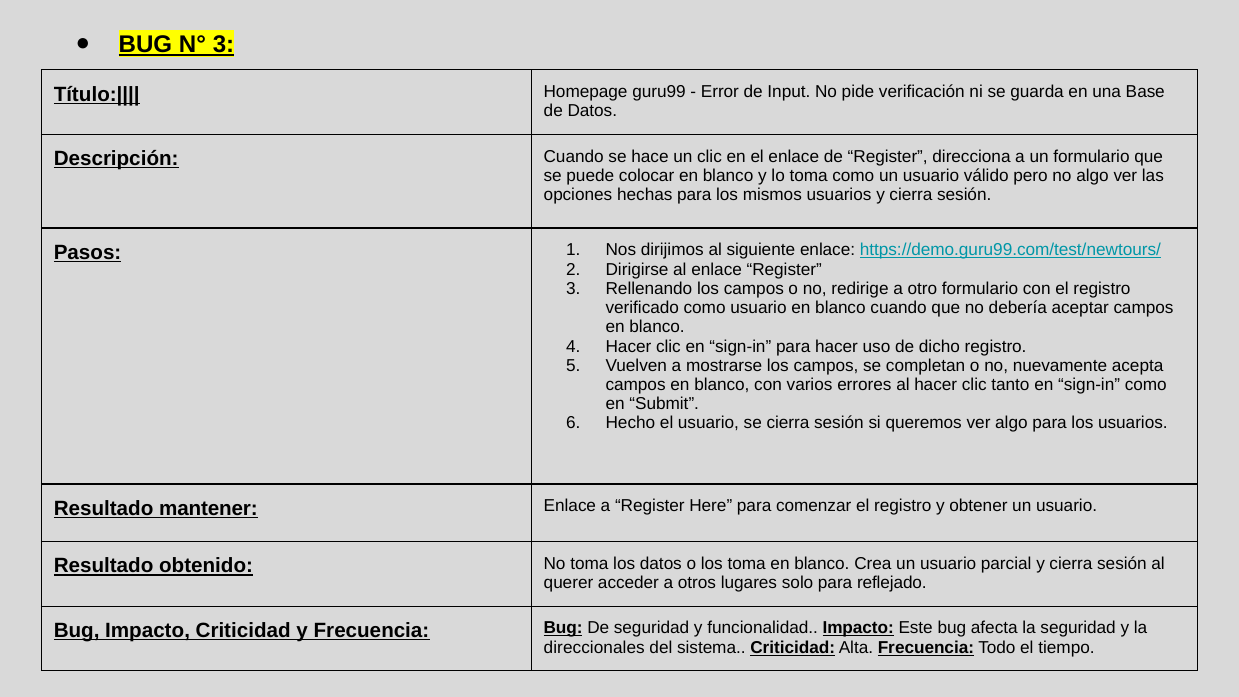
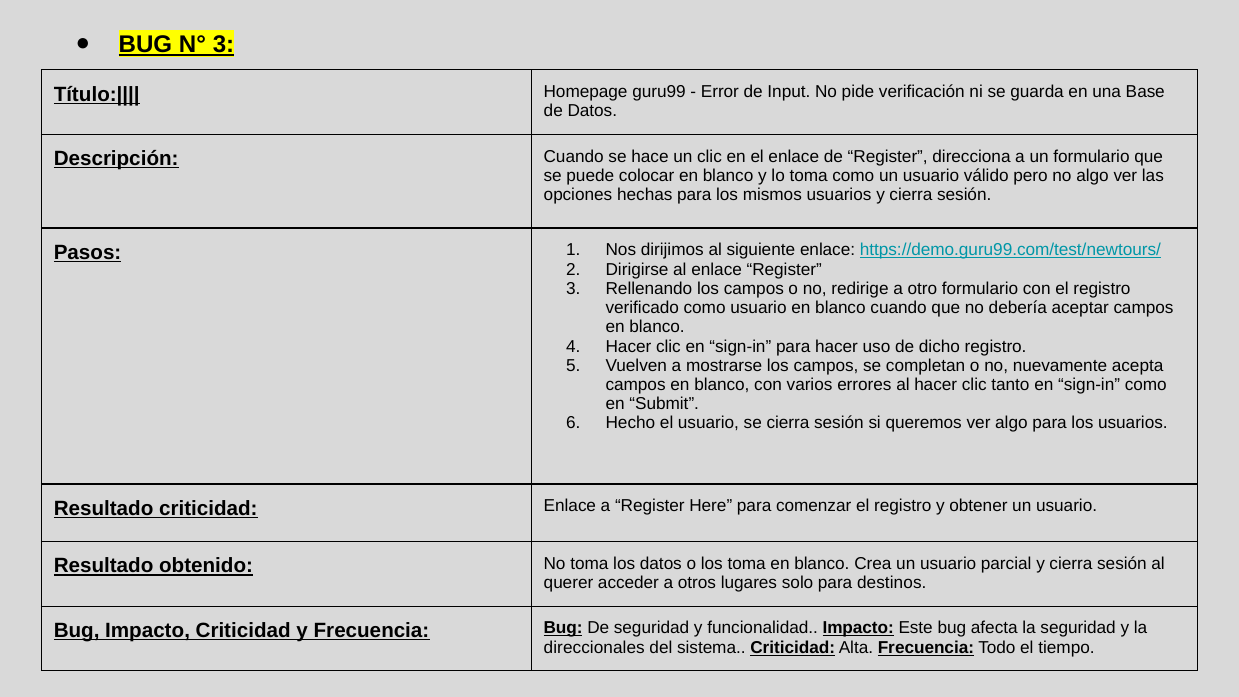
Resultado mantener: mantener -> criticidad
reflejado: reflejado -> destinos
